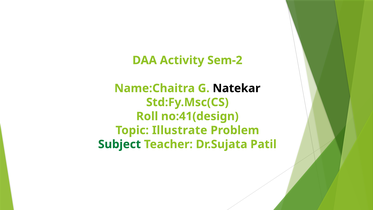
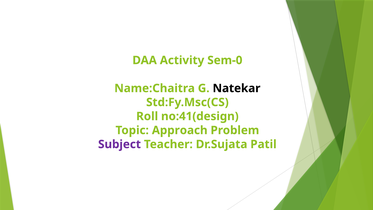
Sem-2: Sem-2 -> Sem-0
Illustrate: Illustrate -> Approach
Subject colour: green -> purple
